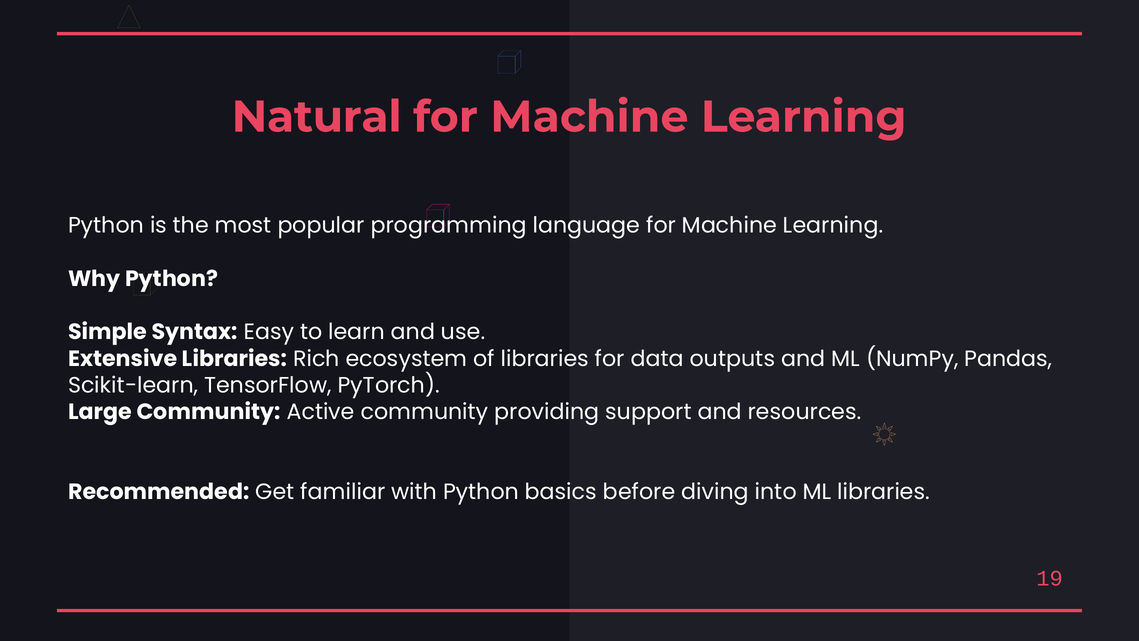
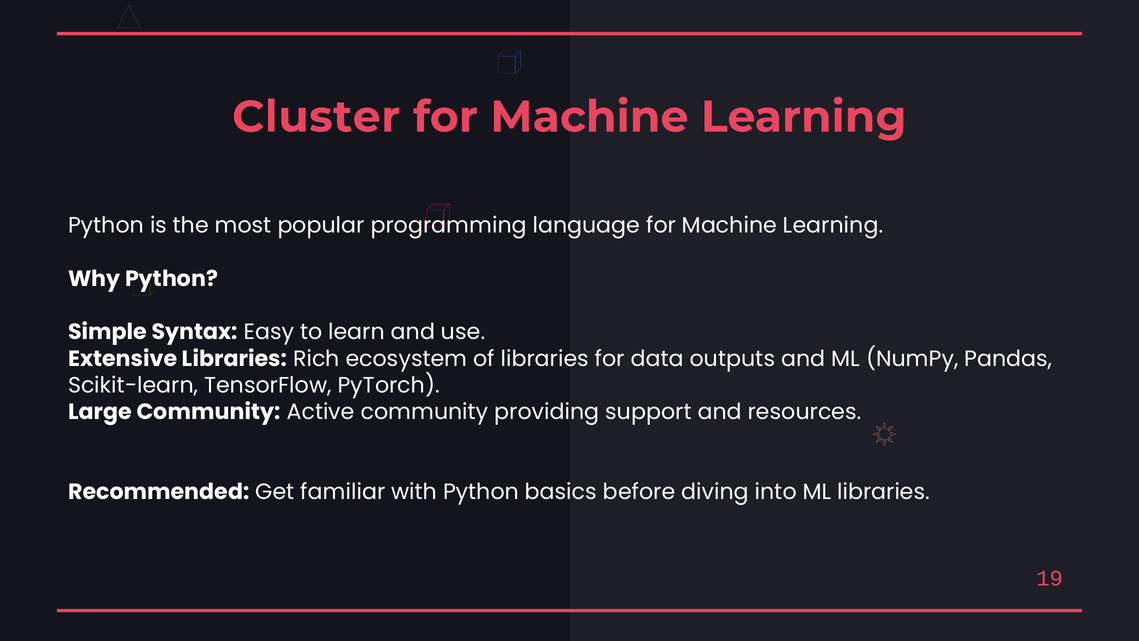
Natural: Natural -> Cluster
